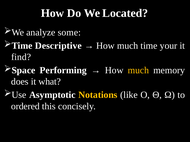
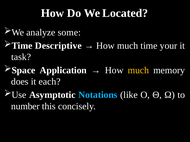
find: find -> task
Performing: Performing -> Application
what: what -> each
Notations colour: yellow -> light blue
ordered: ordered -> number
